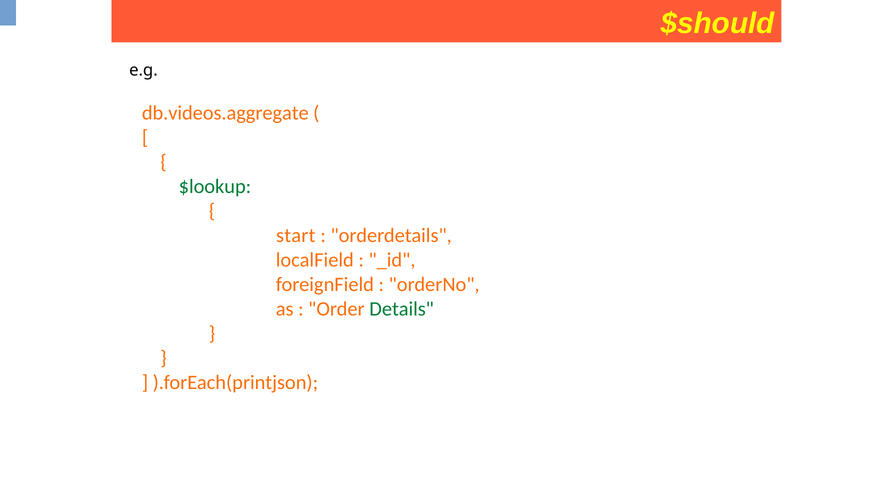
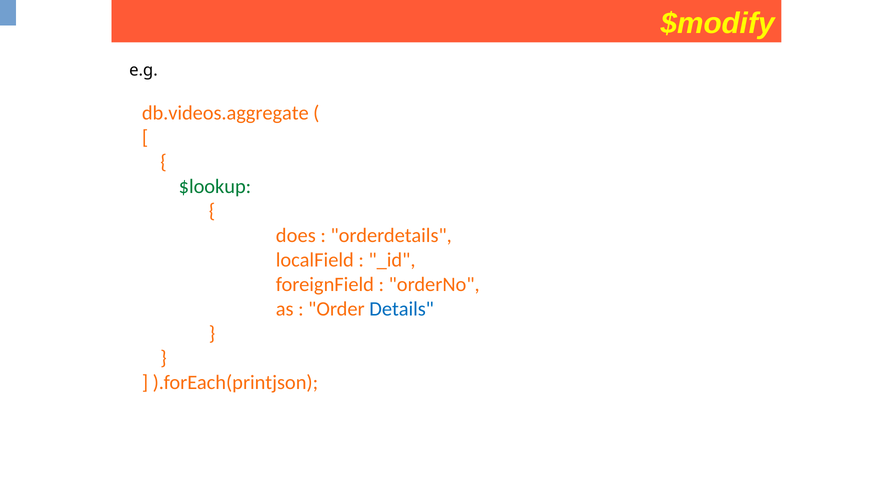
$should: $should -> $modify
start: start -> does
Details colour: green -> blue
